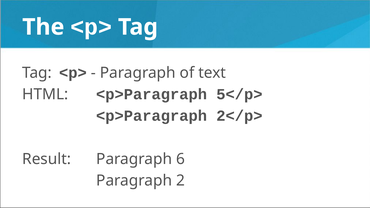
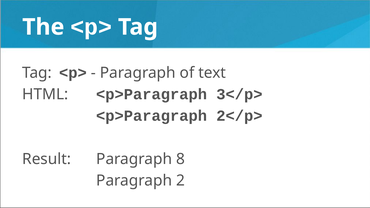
5</p>: 5</p> -> 3</p>
6: 6 -> 8
